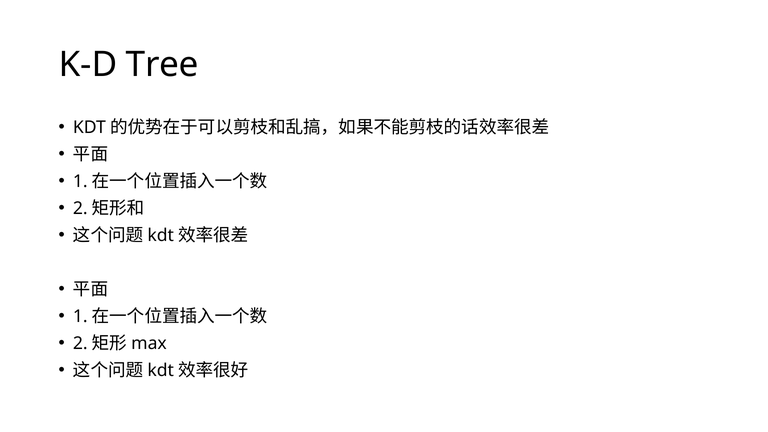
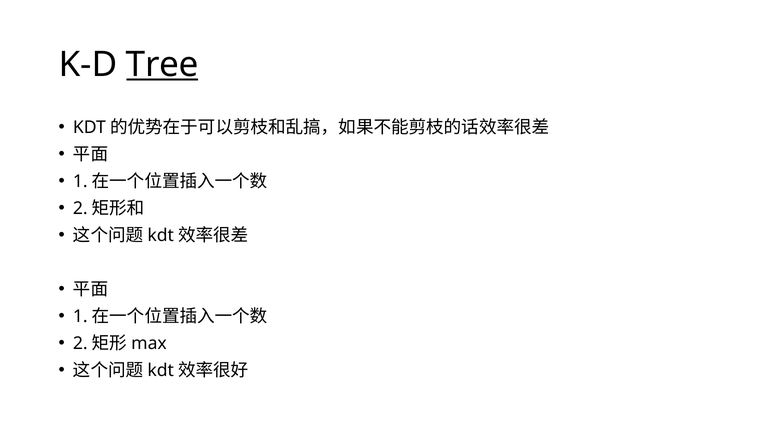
Tree underline: none -> present
